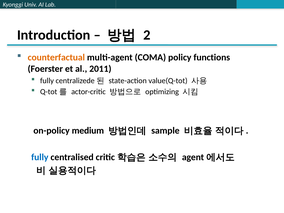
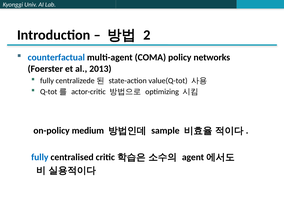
counterfactual colour: orange -> blue
functions: functions -> networks
2011: 2011 -> 2013
